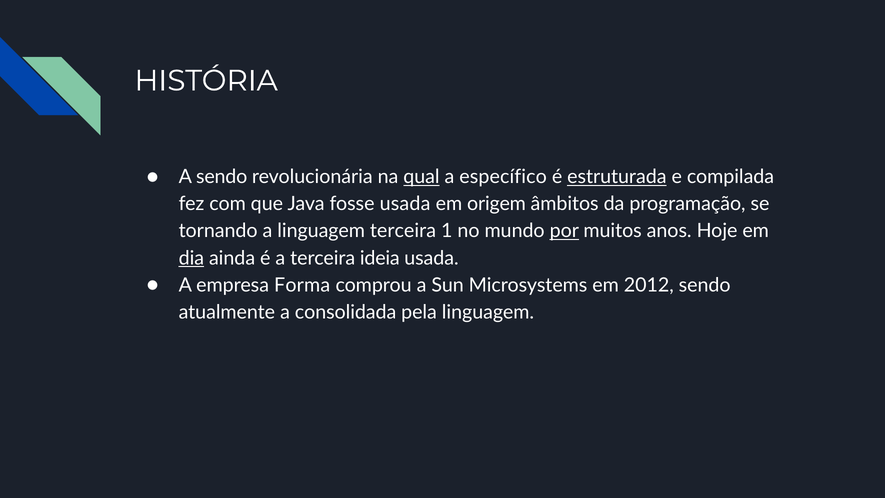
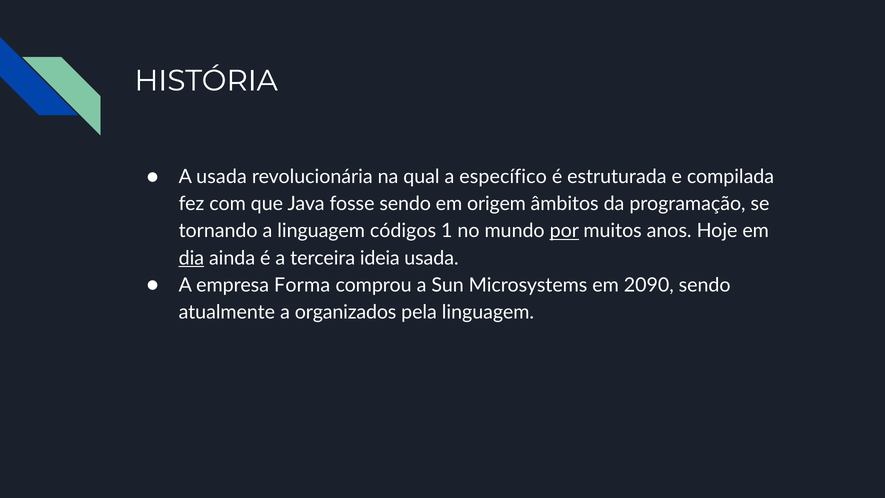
A sendo: sendo -> usada
qual underline: present -> none
estruturada underline: present -> none
fosse usada: usada -> sendo
linguagem terceira: terceira -> códigos
2012: 2012 -> 2090
consolidada: consolidada -> organizados
